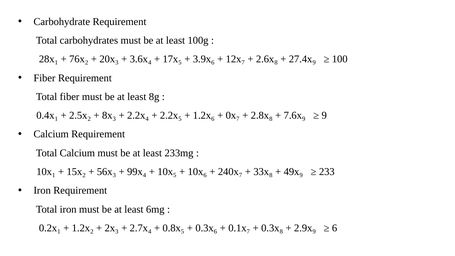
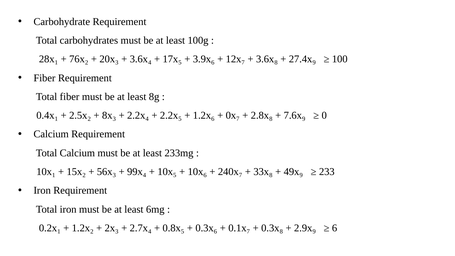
2.6x₈: 2.6x₈ -> 3.6x₈
9: 9 -> 0
